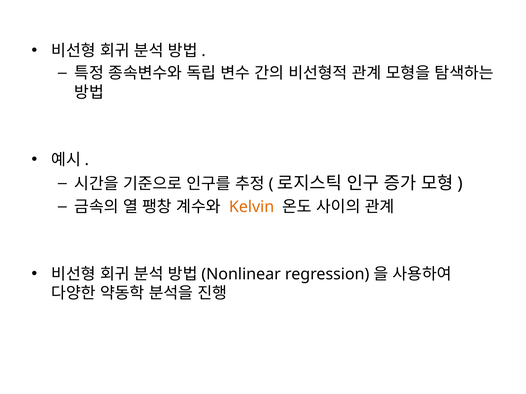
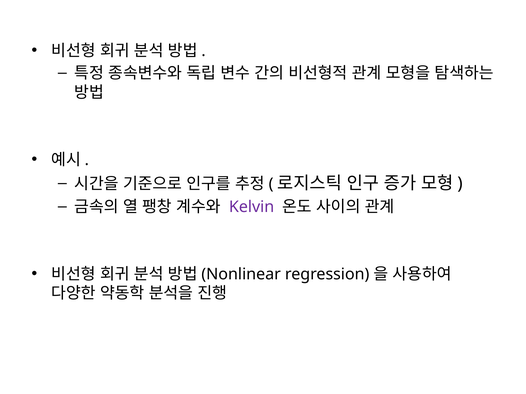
Kelvin colour: orange -> purple
